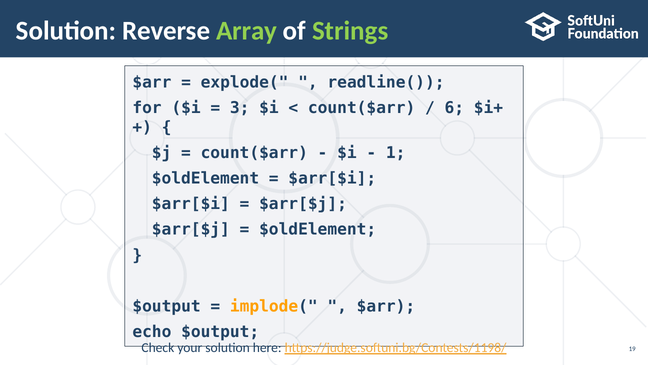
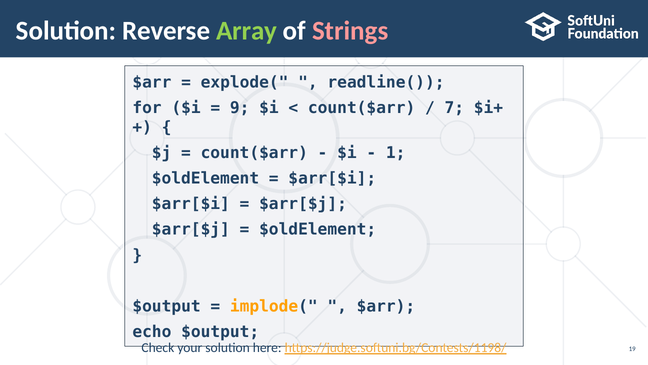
Strings colour: light green -> pink
3: 3 -> 9
6: 6 -> 7
